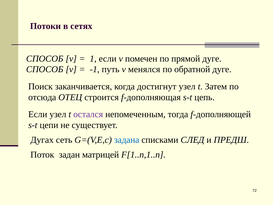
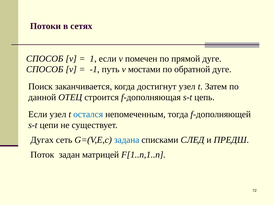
менялся: менялся -> мостами
отсюда: отсюда -> данной
остался colour: purple -> blue
